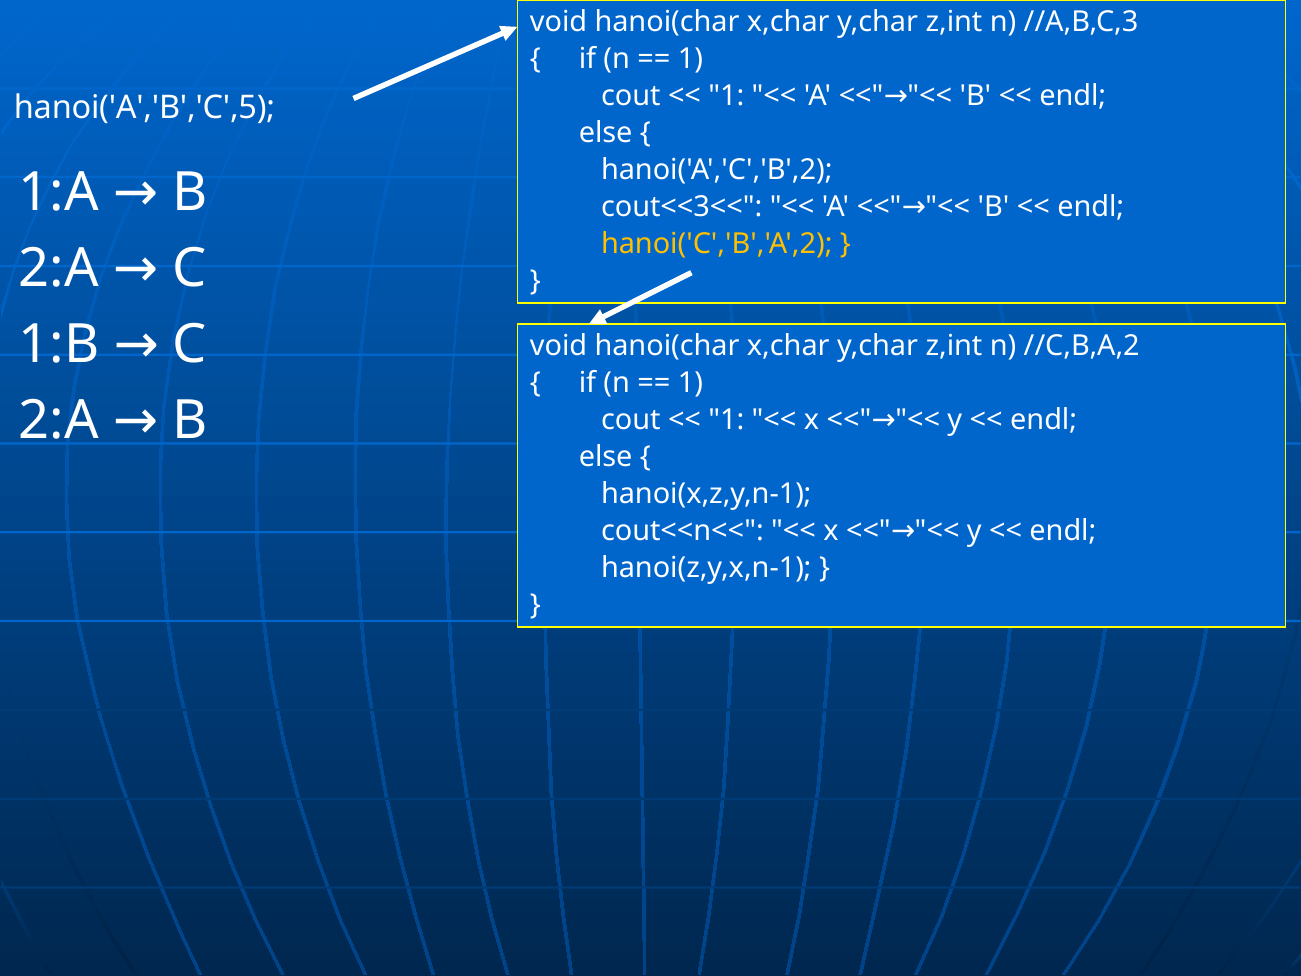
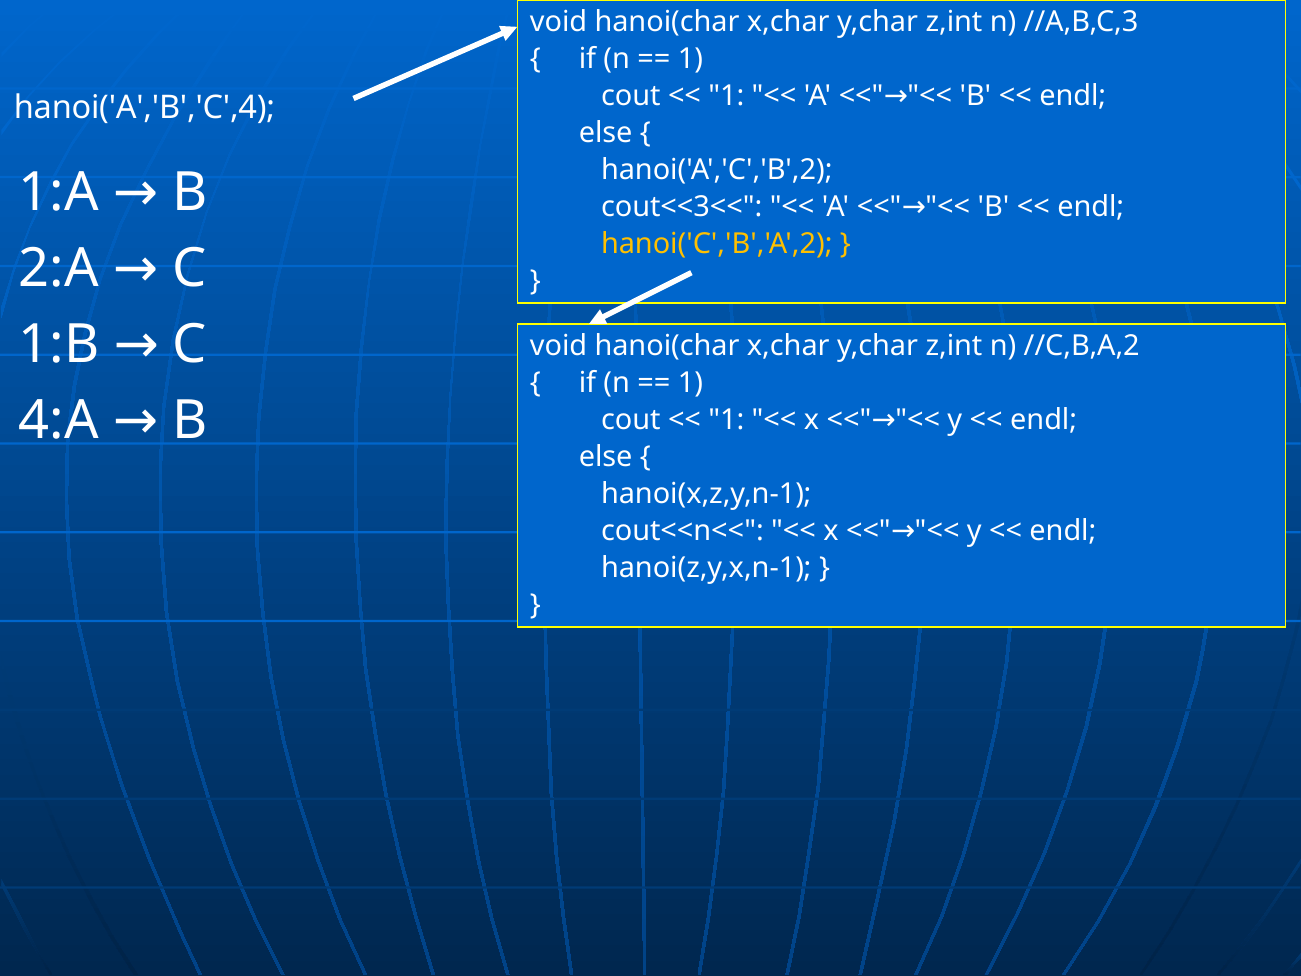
hanoi('A','B','C',5: hanoi('A','B','C',5 -> hanoi('A','B','C',4
2:A at (59, 420): 2:A -> 4:A
